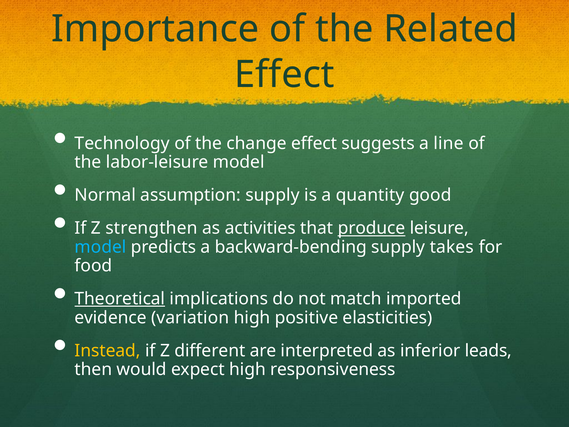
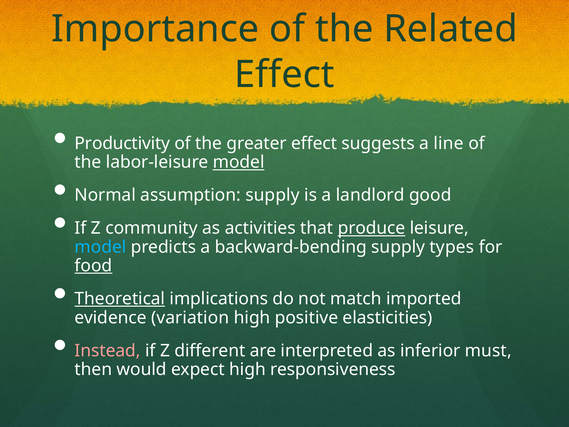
Technology: Technology -> Productivity
change: change -> greater
model at (239, 162) underline: none -> present
quantity: quantity -> landlord
strengthen: strengthen -> community
takes: takes -> types
food underline: none -> present
Instead colour: yellow -> pink
leads: leads -> must
